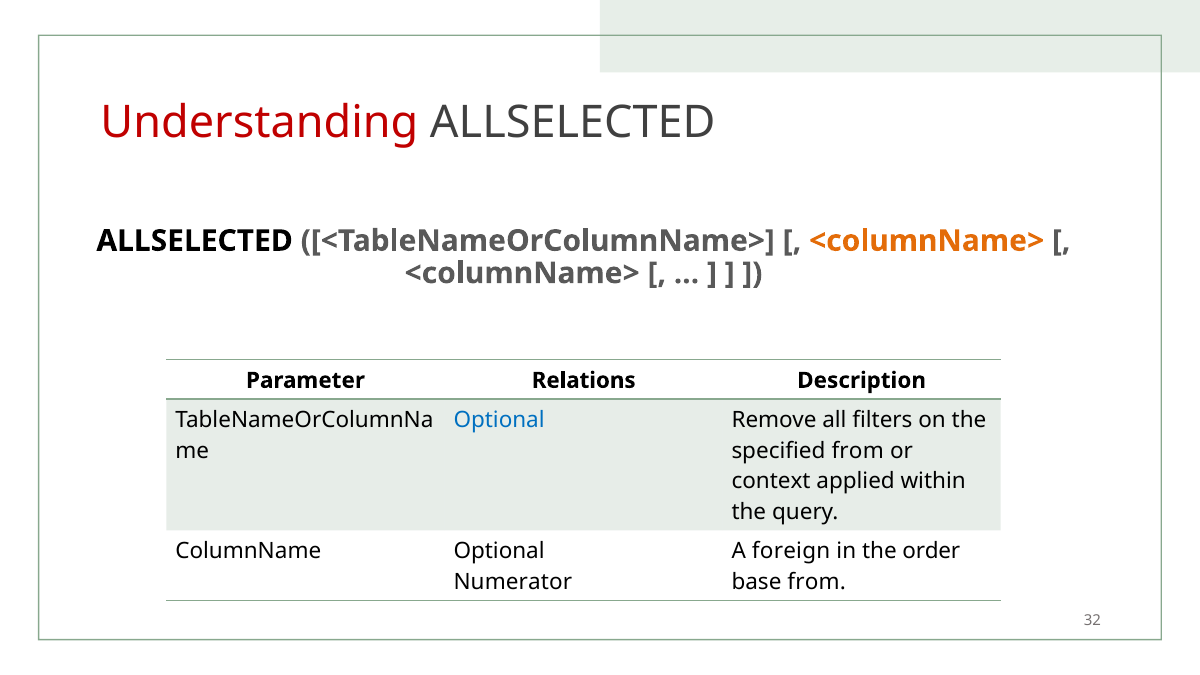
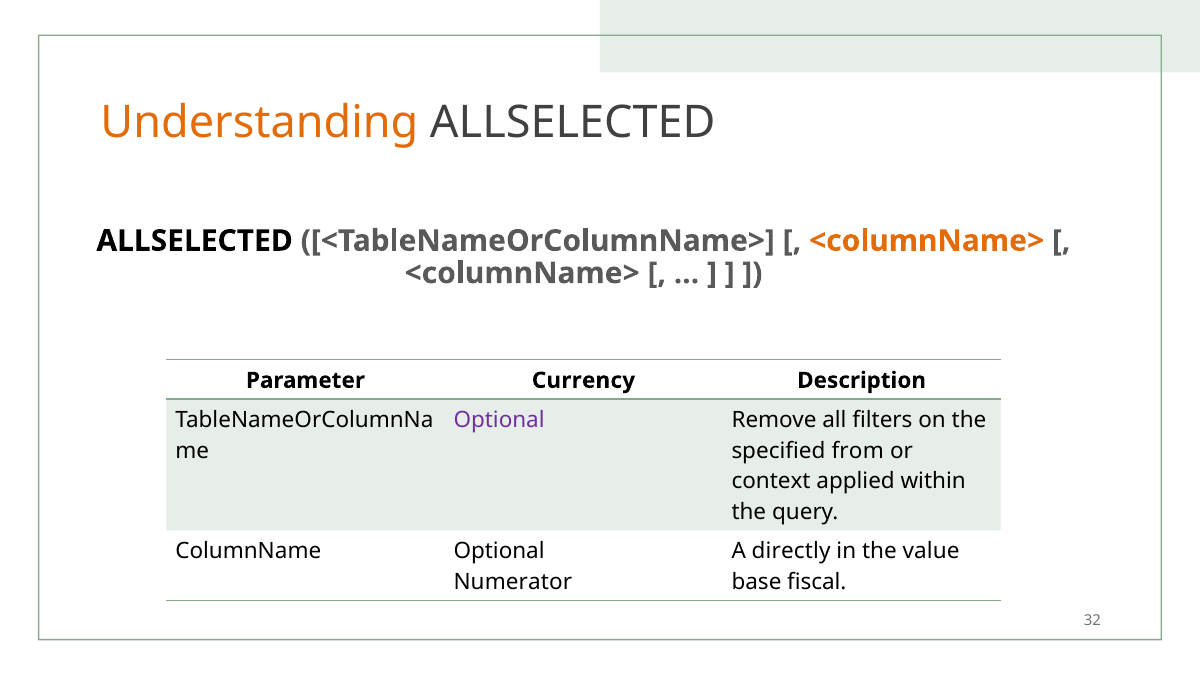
Understanding colour: red -> orange
Relations: Relations -> Currency
Optional at (499, 420) colour: blue -> purple
foreign: foreign -> directly
order: order -> value
base from: from -> fiscal
